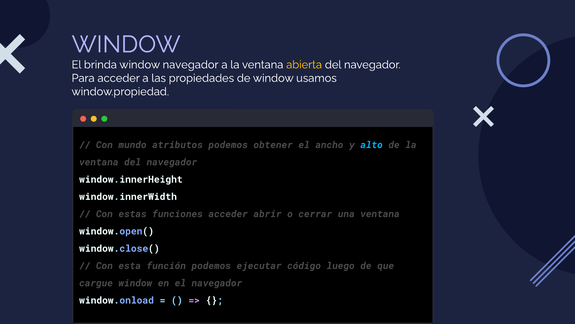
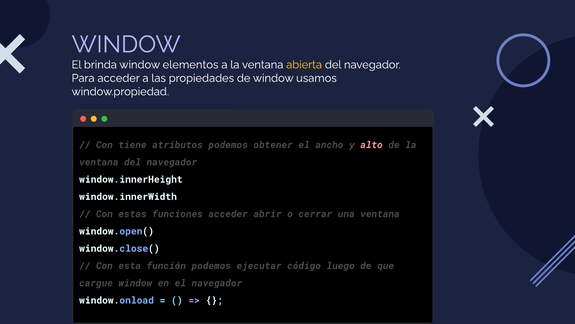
window navegador: navegador -> elementos
mundo: mundo -> tiene
alto colour: light blue -> pink
